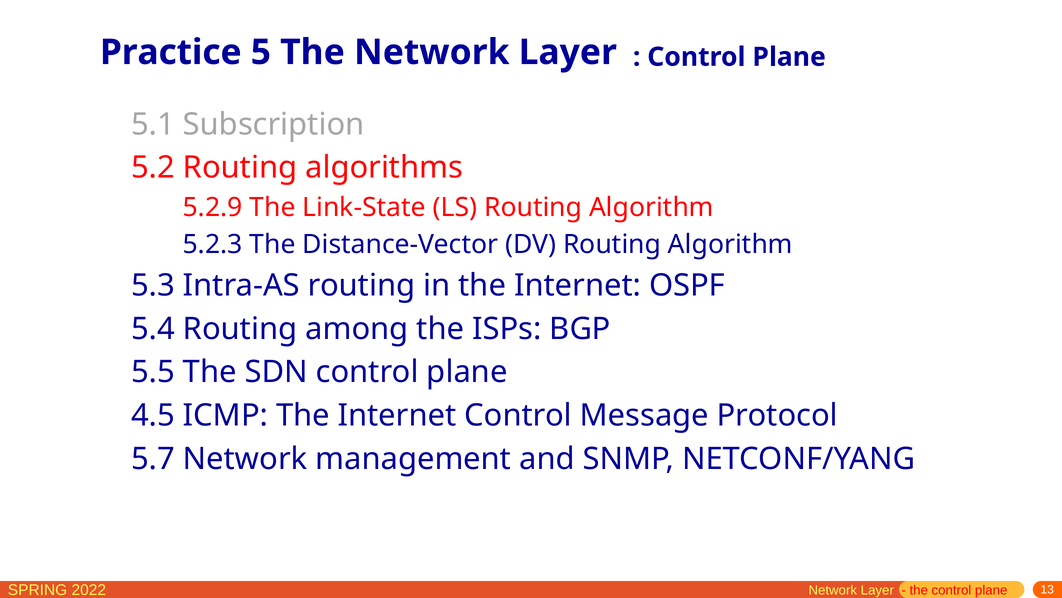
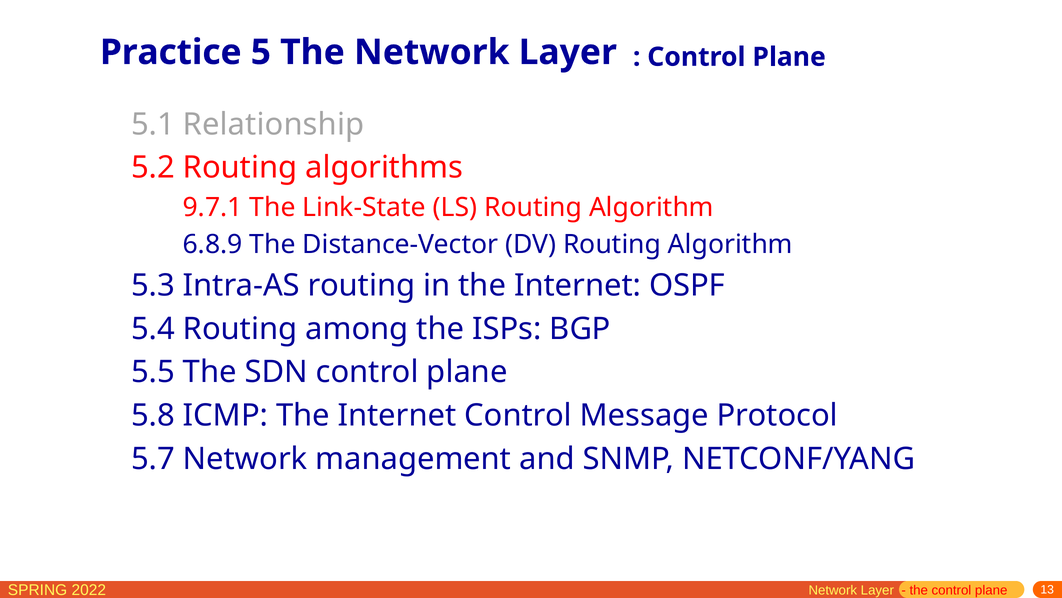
Subscription: Subscription -> Relationship
5.2.9: 5.2.9 -> 9.7.1
5.2.3: 5.2.3 -> 6.8.9
4.5: 4.5 -> 5.8
